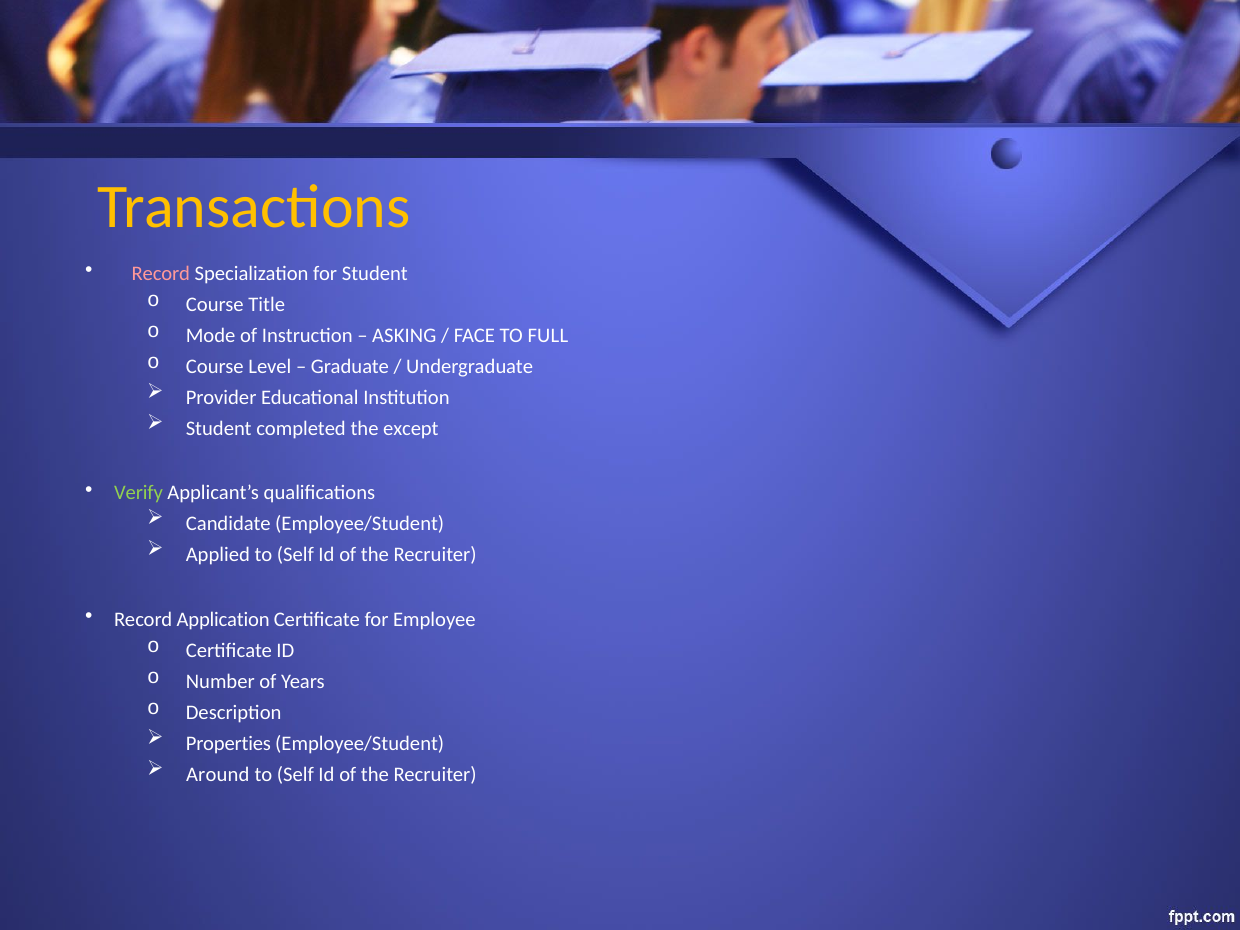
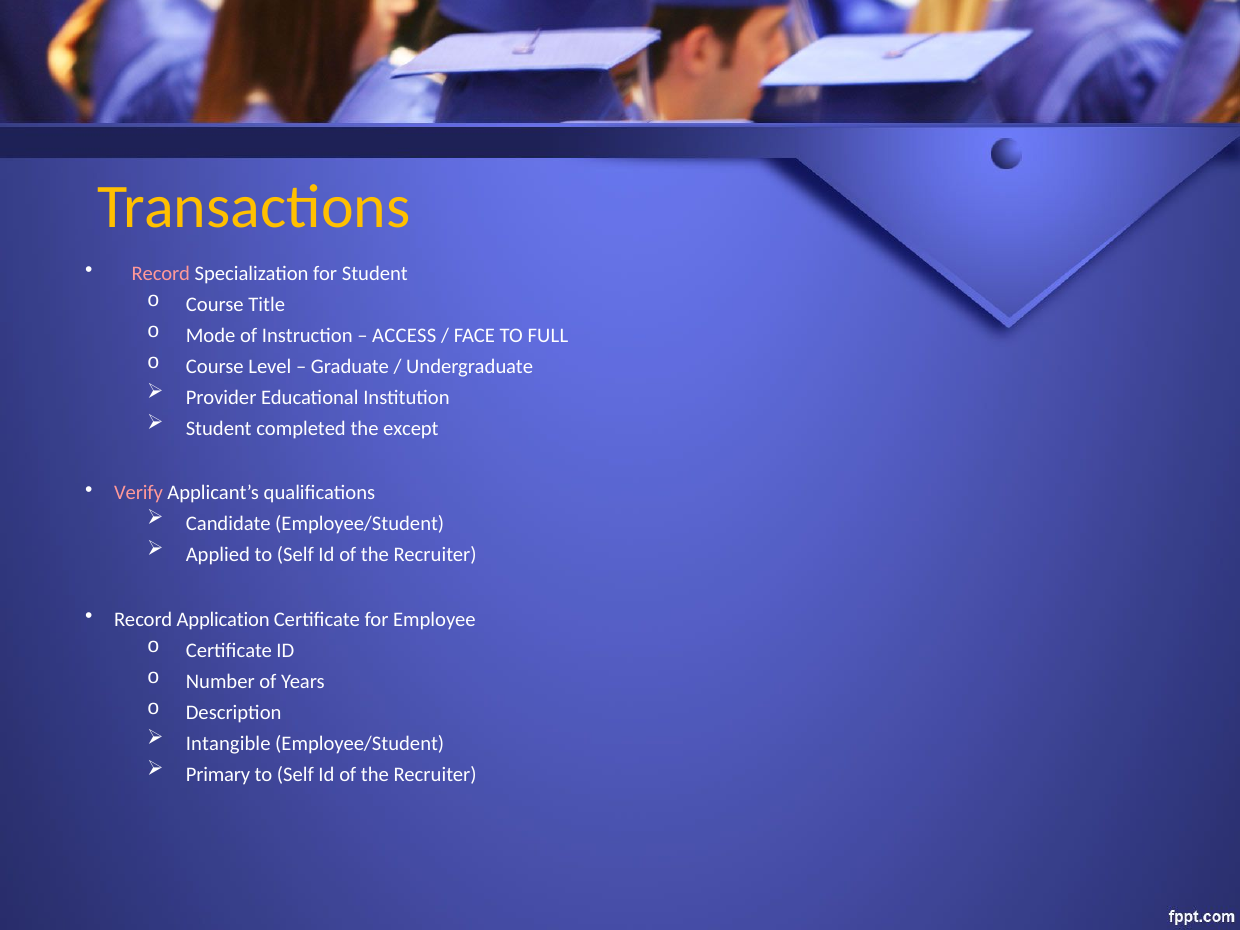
ASKING: ASKING -> ACCESS
Verify colour: light green -> pink
Properties: Properties -> Intangible
Around: Around -> Primary
